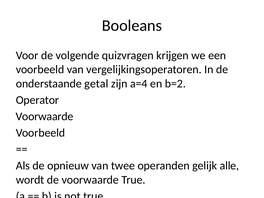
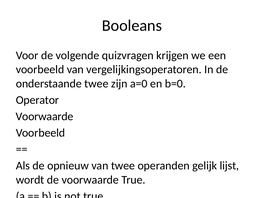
onderstaande getal: getal -> twee
a=4: a=4 -> a=0
b=2: b=2 -> b=0
alle: alle -> lijst
